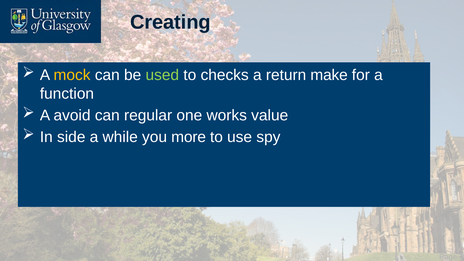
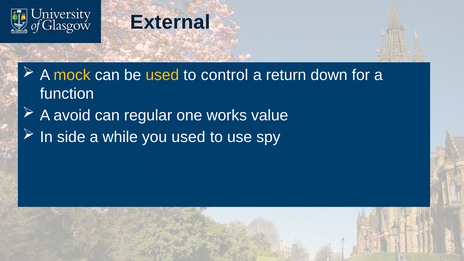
Creating: Creating -> External
used at (162, 75) colour: light green -> yellow
checks: checks -> control
make: make -> down
you more: more -> used
